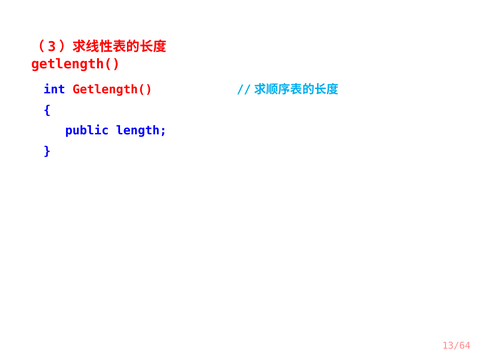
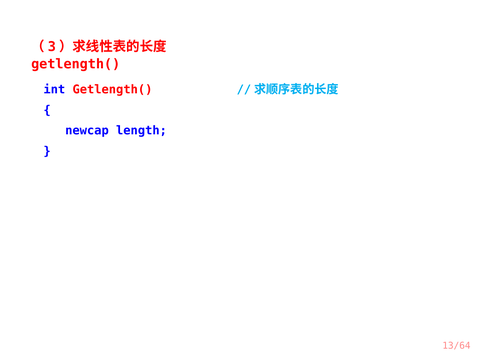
public: public -> newcap
